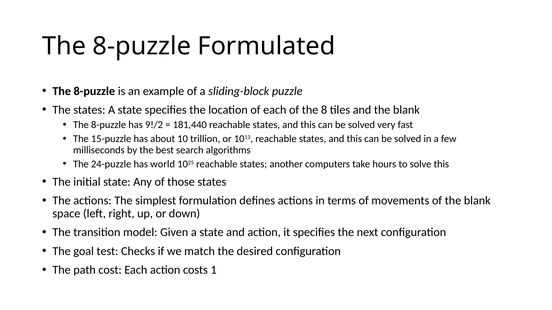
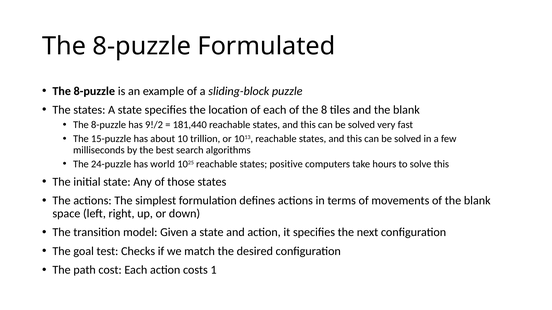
another: another -> positive
